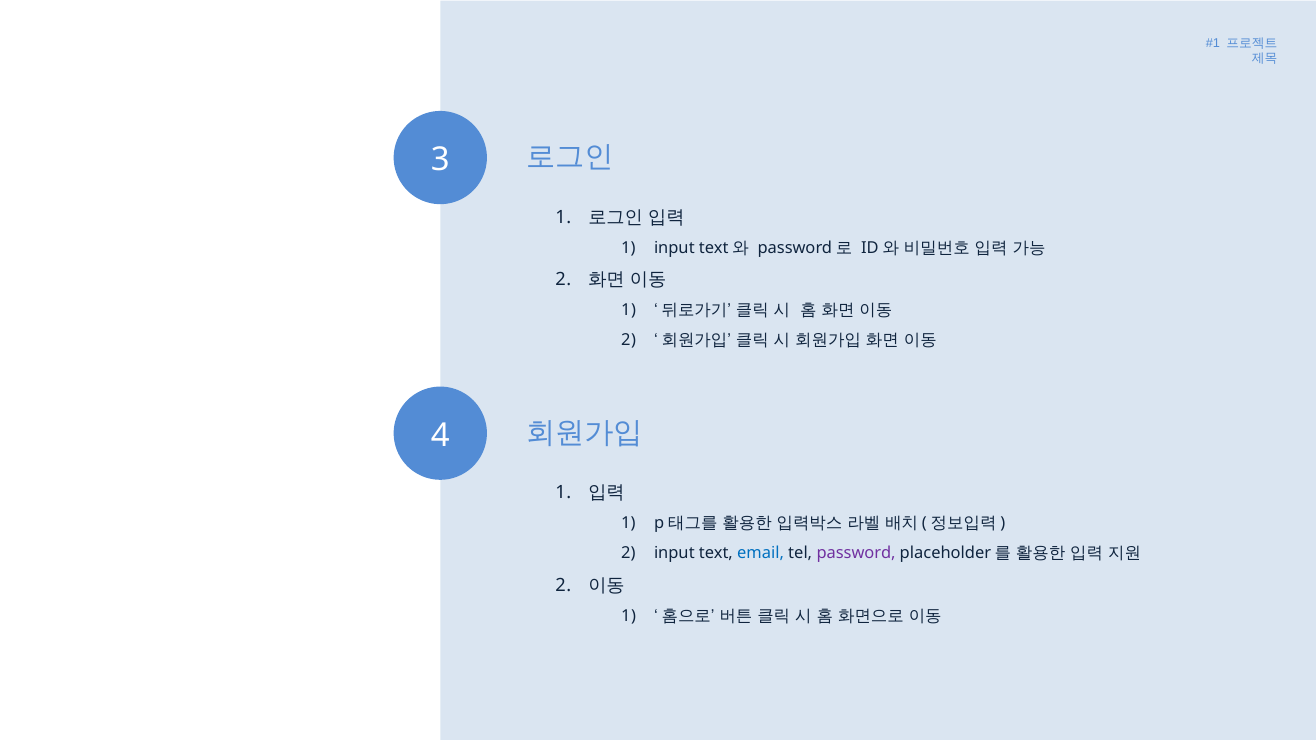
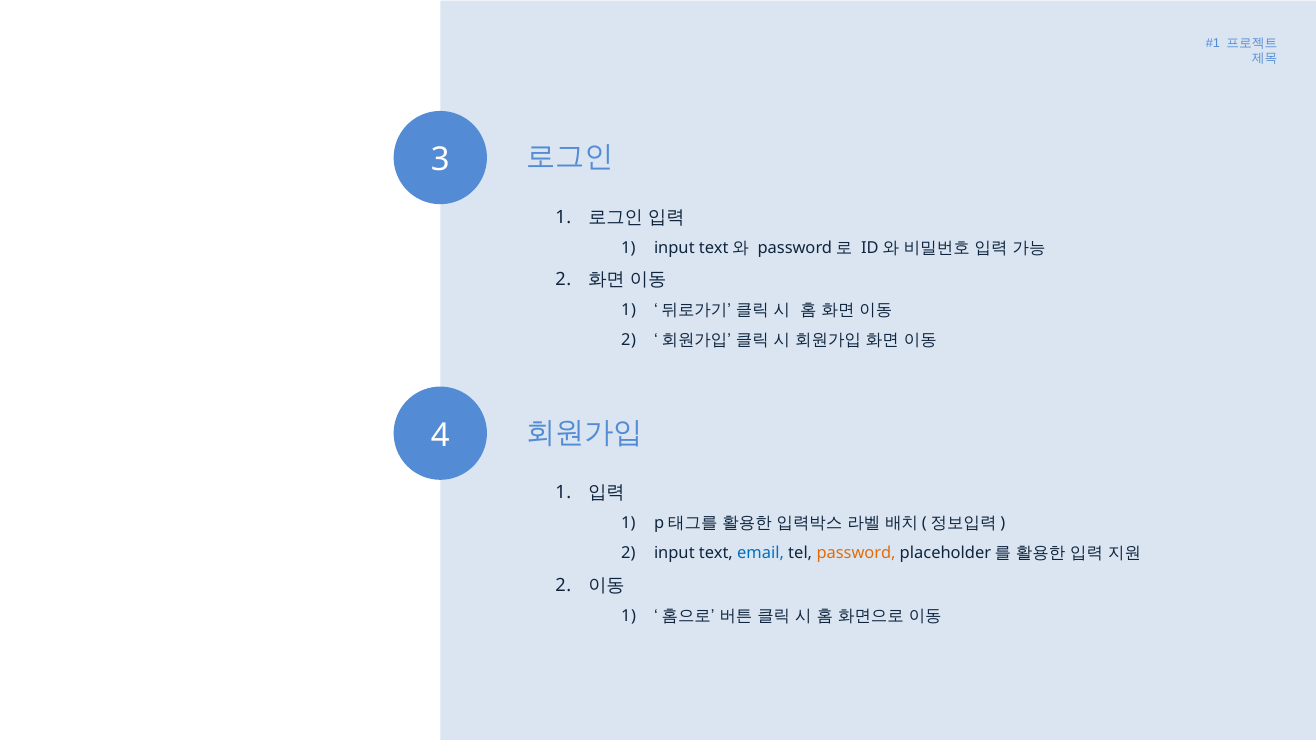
password colour: purple -> orange
